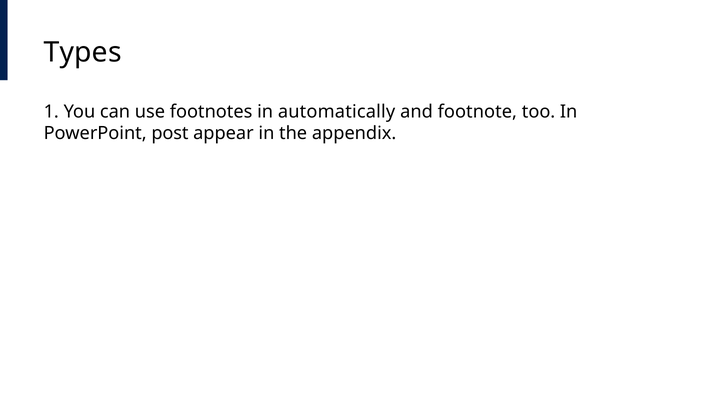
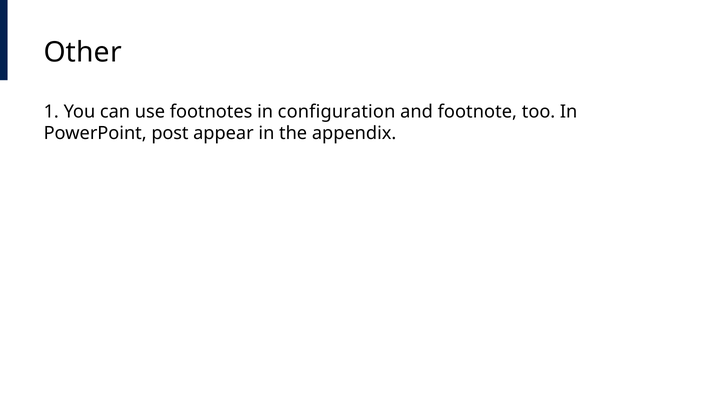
Types: Types -> Other
automatically: automatically -> configuration
